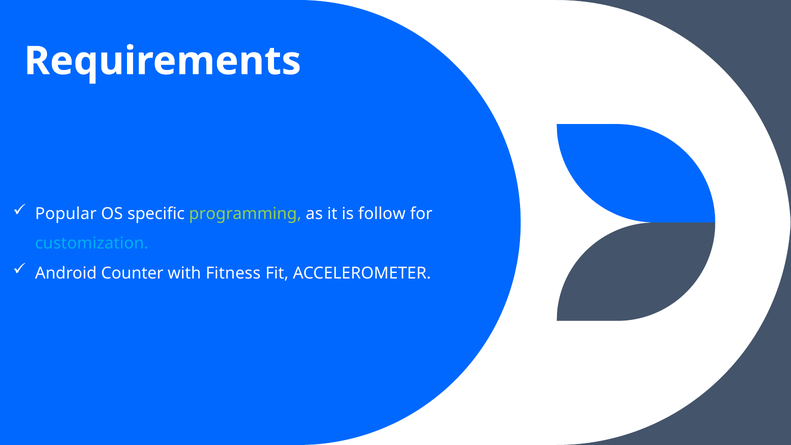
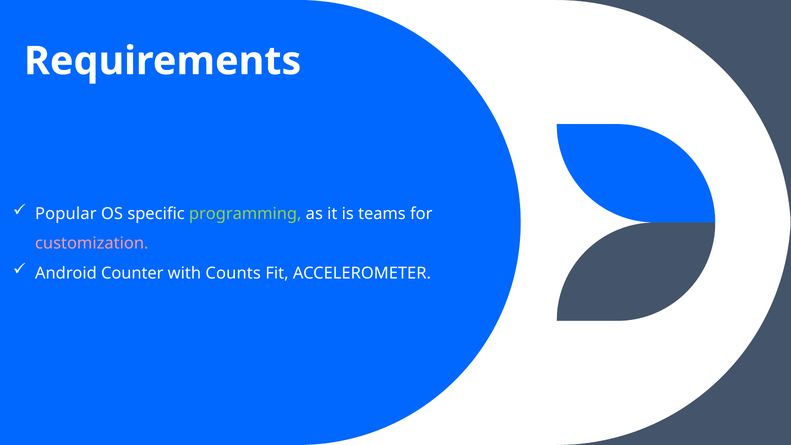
follow: follow -> teams
customization colour: light blue -> pink
Fitness: Fitness -> Counts
